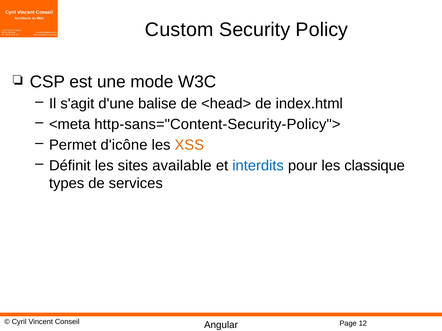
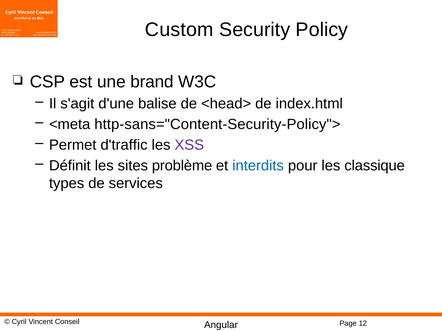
mode: mode -> brand
d'icône: d'icône -> d'traffic
XSS colour: orange -> purple
available: available -> problème
